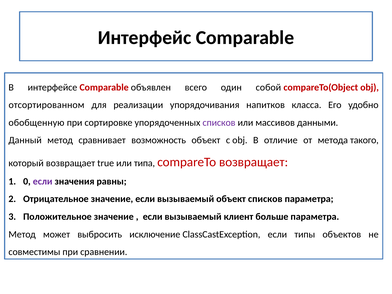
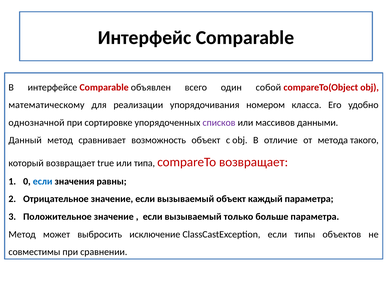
отсортированном: отсортированном -> математическому
напитков: напитков -> номером
обобщенную: обобщенную -> однозначной
если at (43, 181) colour: purple -> blue
объект списков: списков -> каждый
клиент: клиент -> только
